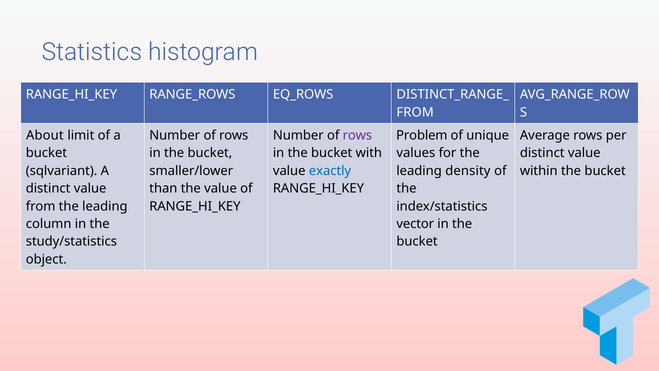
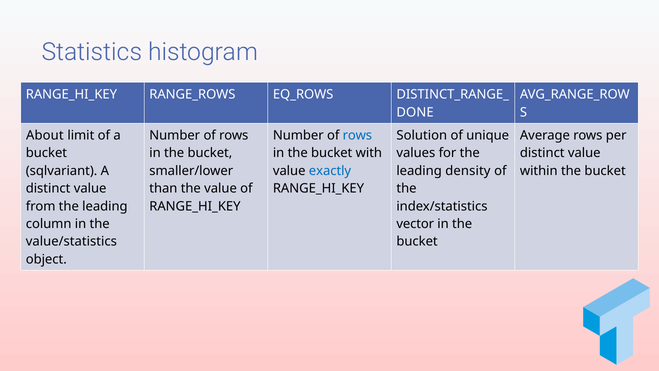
FROM at (415, 112): FROM -> DONE
rows at (357, 135) colour: purple -> blue
Problem: Problem -> Solution
study/statistics: study/statistics -> value/statistics
